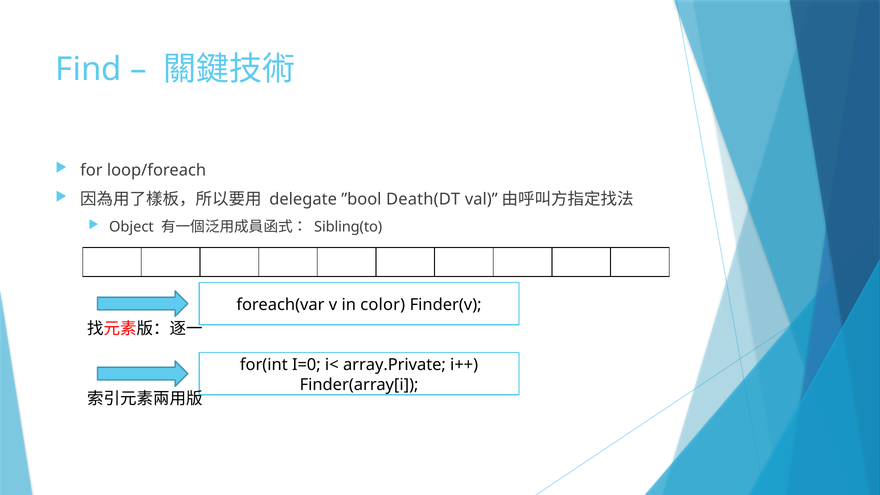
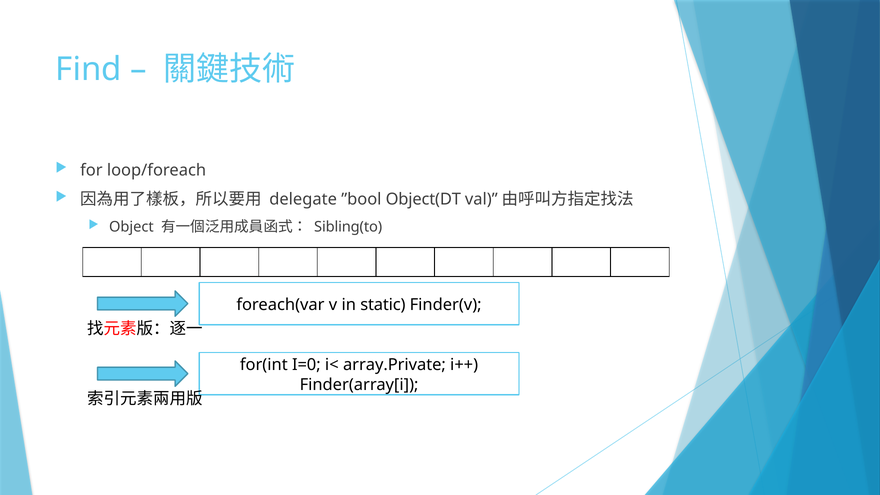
Death(DT: Death(DT -> Object(DT
color: color -> static
